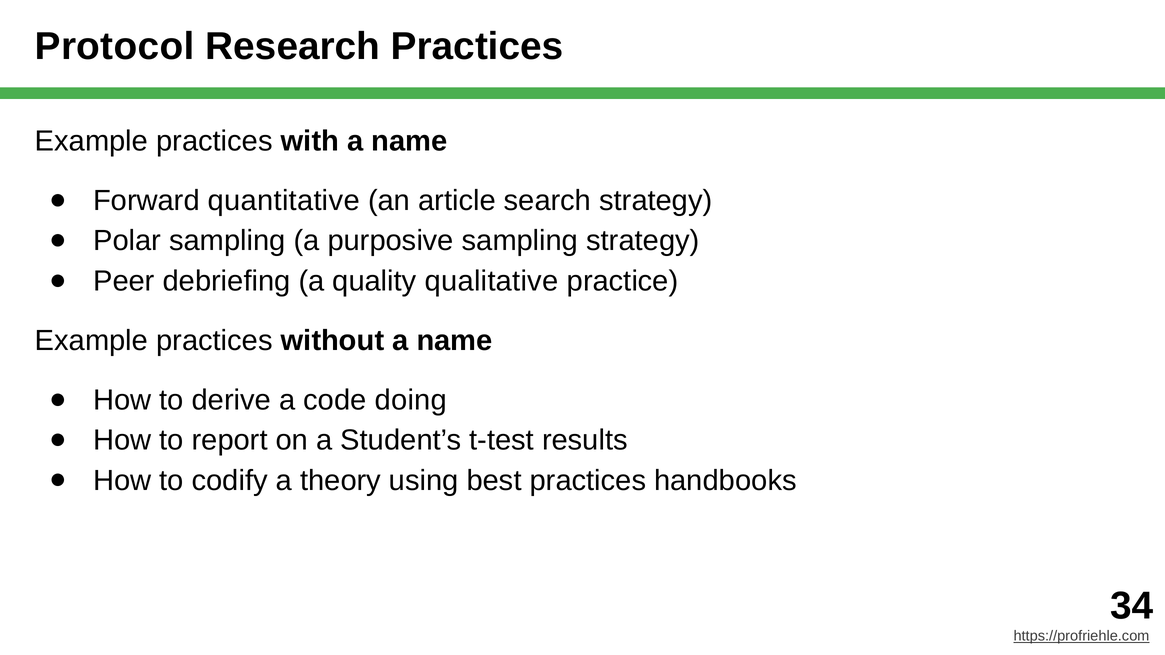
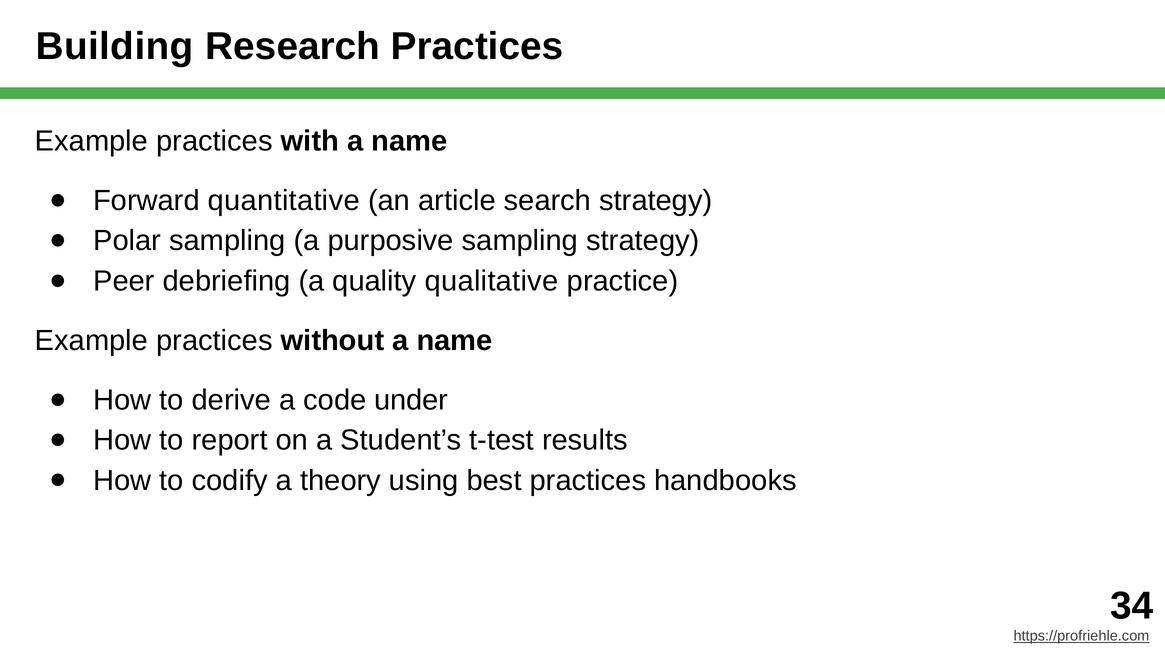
Protocol: Protocol -> Building
doing: doing -> under
